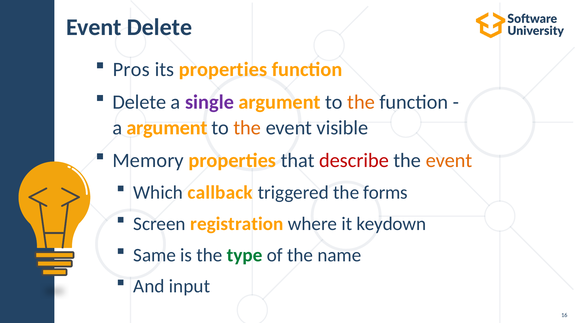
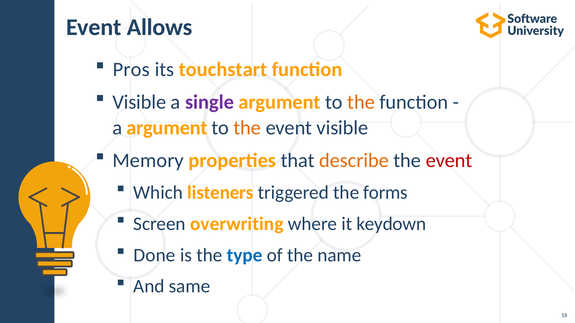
Event Delete: Delete -> Allows
its properties: properties -> touchstart
Delete at (139, 102): Delete -> Visible
describe colour: red -> orange
event at (449, 161) colour: orange -> red
callback: callback -> listeners
registration: registration -> overwriting
Same: Same -> Done
type colour: green -> blue
input: input -> same
